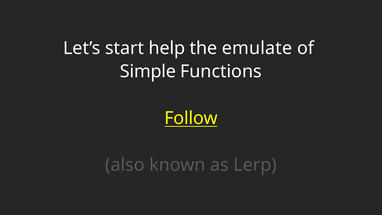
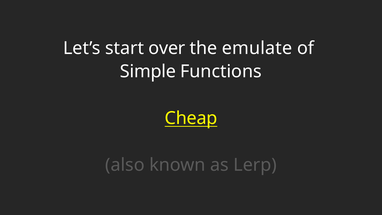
help: help -> over
Follow: Follow -> Cheap
